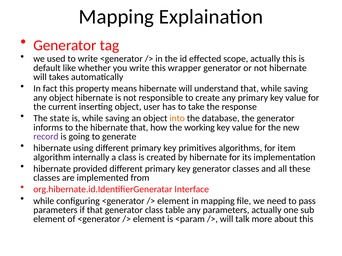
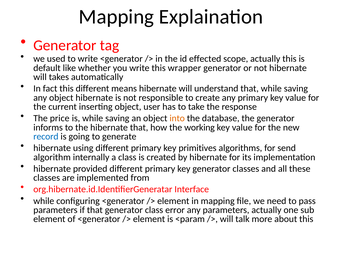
this property: property -> different
state: state -> price
record colour: purple -> blue
item: item -> send
table: table -> error
